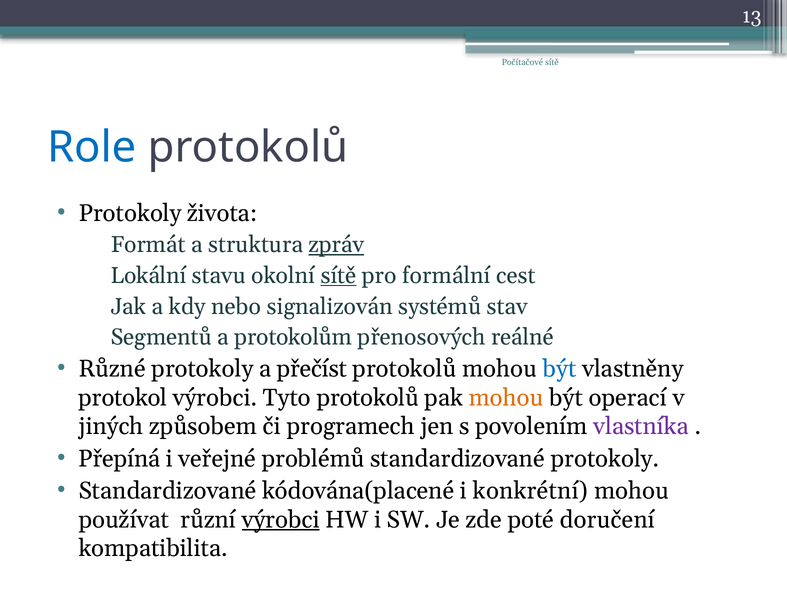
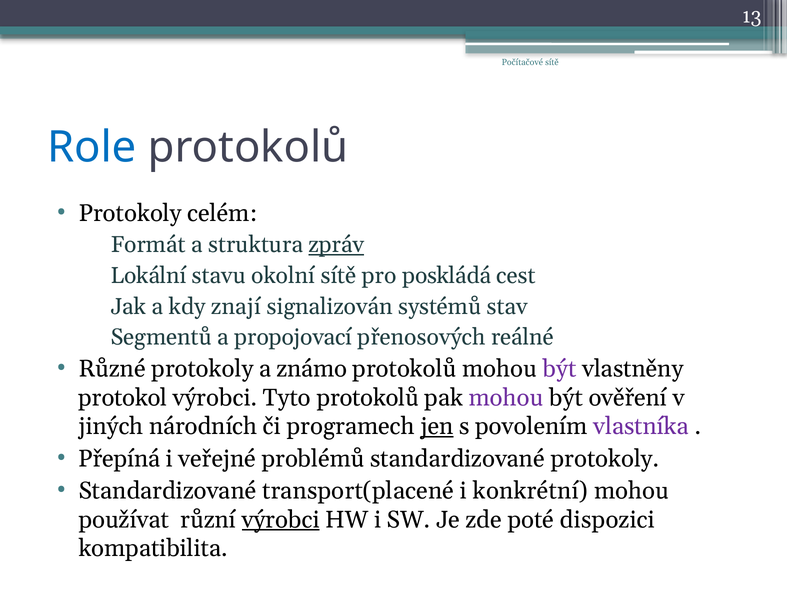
života: života -> celém
sítě at (338, 276) underline: present -> none
formální: formální -> poskládá
nebo: nebo -> znají
protokolům: protokolům -> propojovací
přečíst: přečíst -> známo
být at (560, 369) colour: blue -> purple
mohou at (506, 398) colour: orange -> purple
operací: operací -> ověření
způsobem: způsobem -> národních
jen underline: none -> present
kódována(placené: kódována(placené -> transport(placené
doručení: doručení -> dispozici
